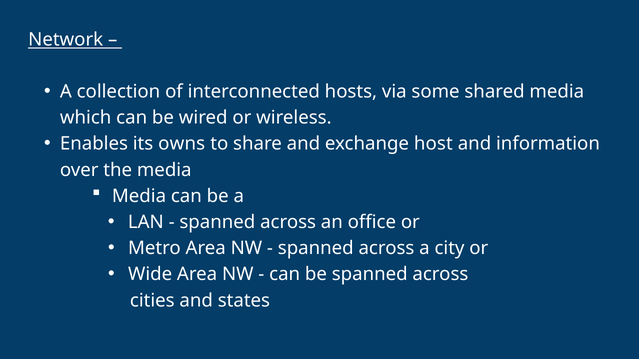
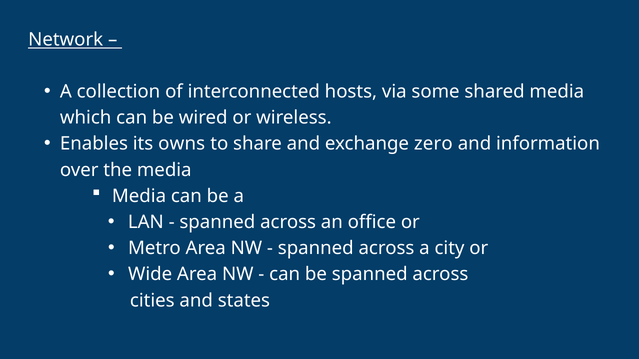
host: host -> zero
